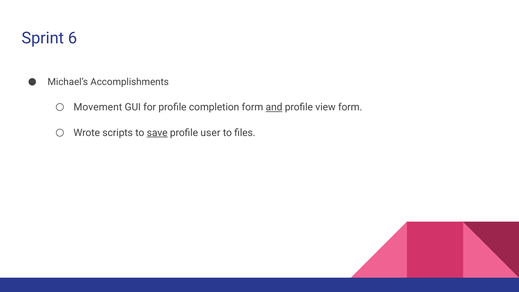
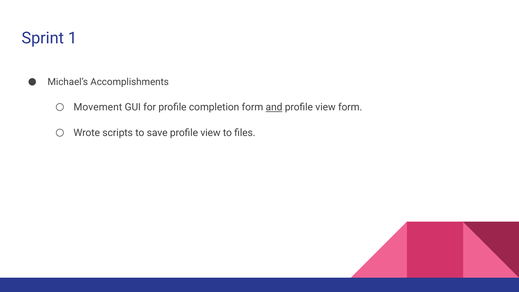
6: 6 -> 1
save underline: present -> none
user at (210, 133): user -> view
